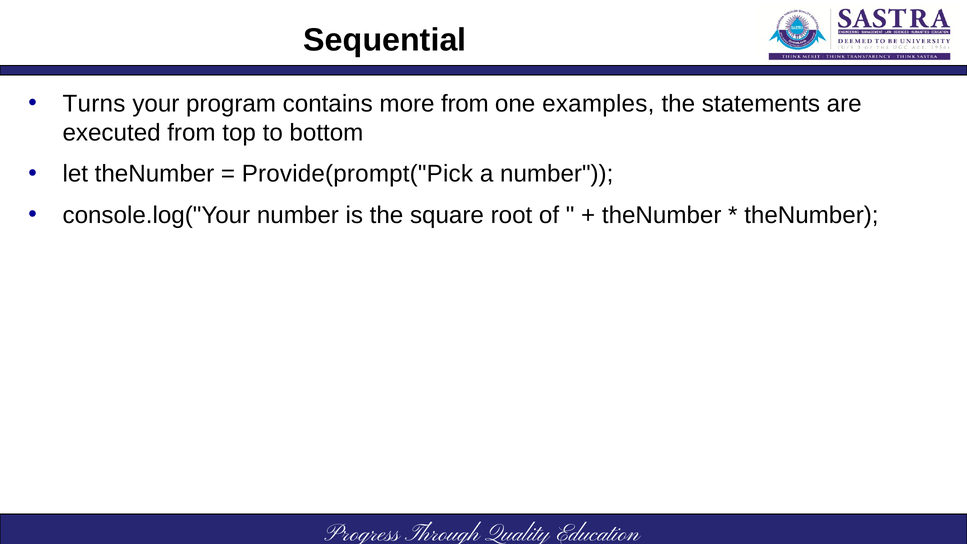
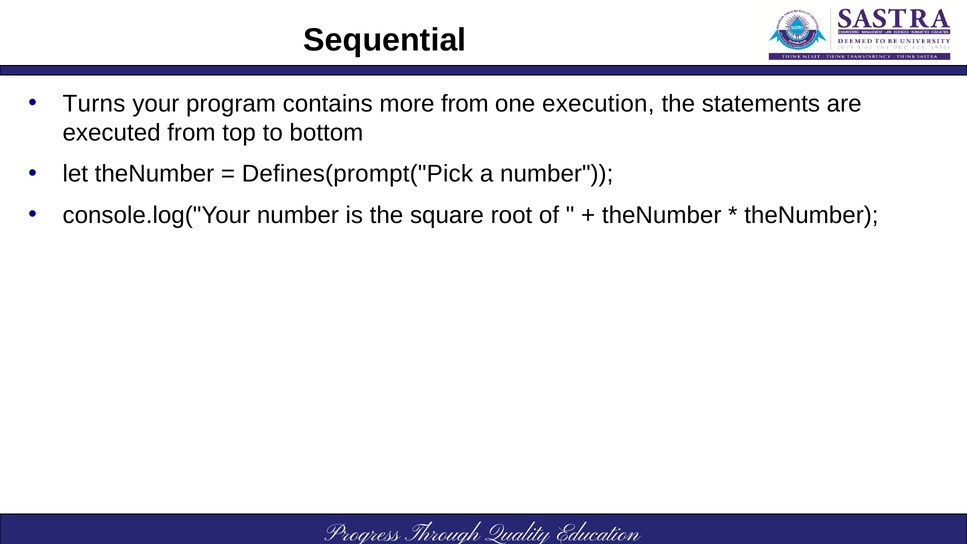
examples: examples -> execution
Provide(prompt("Pick: Provide(prompt("Pick -> Defines(prompt("Pick
